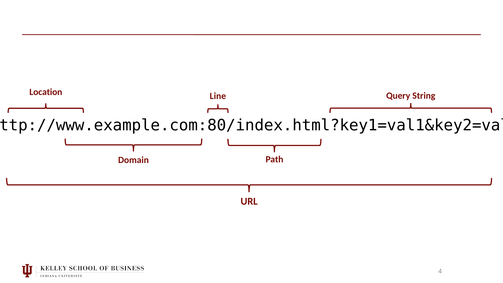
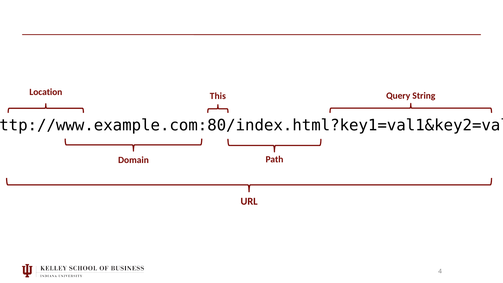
Line: Line -> This
